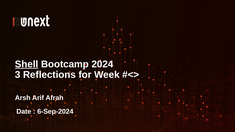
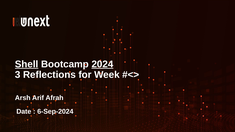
2024 underline: none -> present
